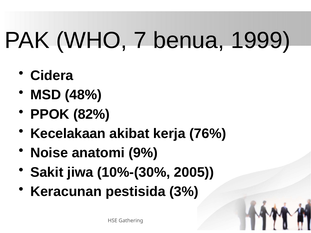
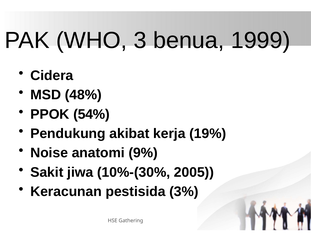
7: 7 -> 3
82%: 82% -> 54%
Kecelakaan: Kecelakaan -> Pendukung
76%: 76% -> 19%
